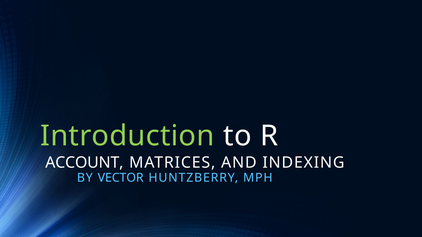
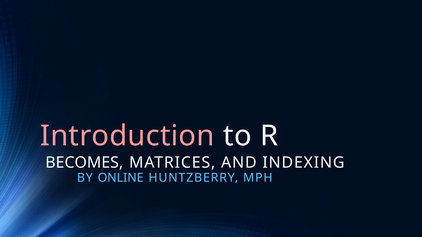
Introduction colour: light green -> pink
ACCOUNT: ACCOUNT -> BECOMES
VECTOR: VECTOR -> ONLINE
